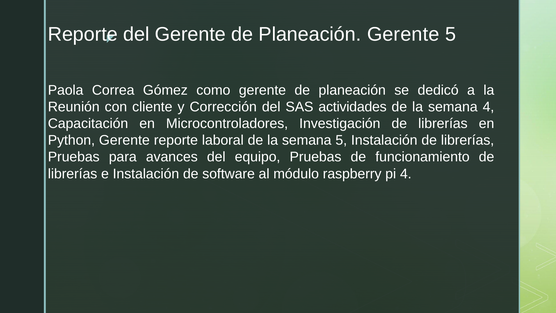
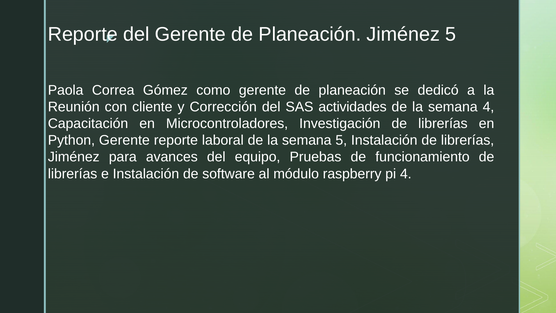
Planeación Gerente: Gerente -> Jiménez
Pruebas at (74, 157): Pruebas -> Jiménez
